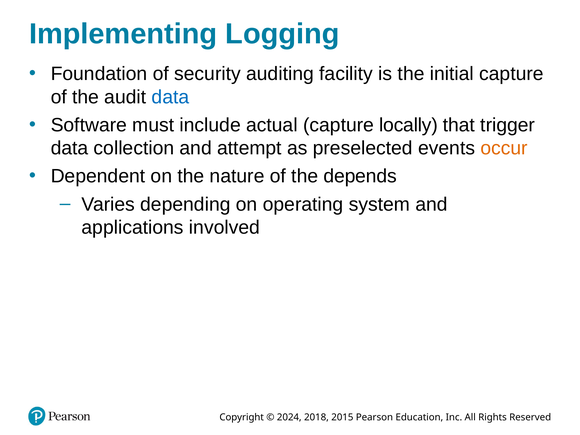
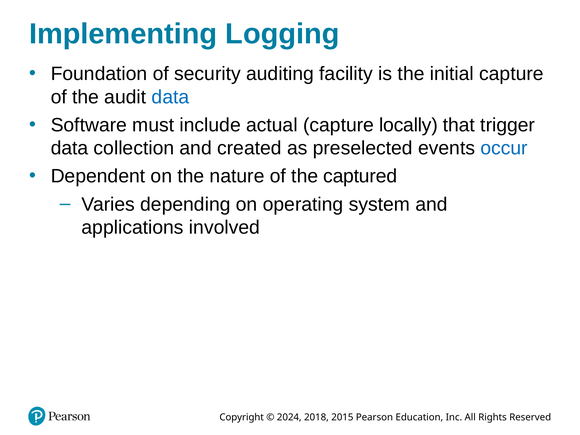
attempt: attempt -> created
occur colour: orange -> blue
depends: depends -> captured
